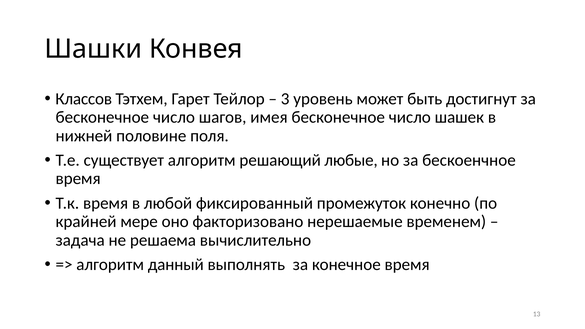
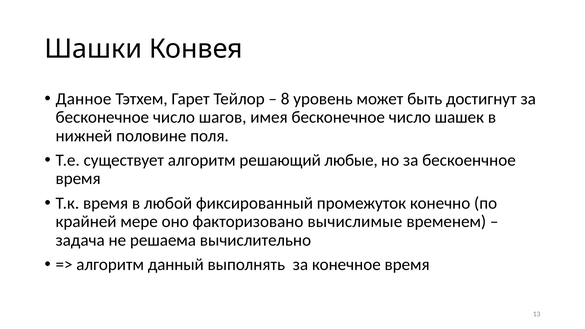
Классов: Классов -> Данное
3: 3 -> 8
нерешаемые: нерешаемые -> вычислимые
